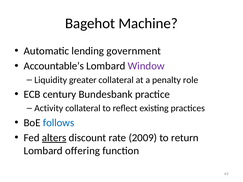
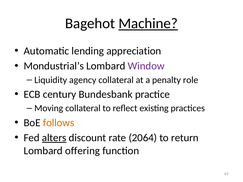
Machine underline: none -> present
government: government -> appreciation
Accountable’s: Accountable’s -> Mondustrial’s
greater: greater -> agency
Activity: Activity -> Moving
follows colour: blue -> orange
2009: 2009 -> 2064
